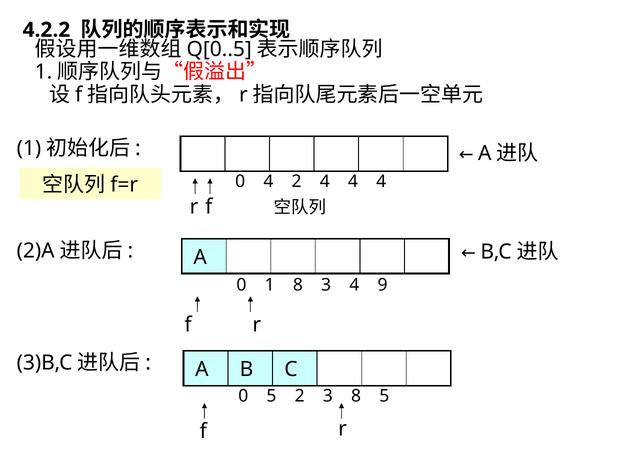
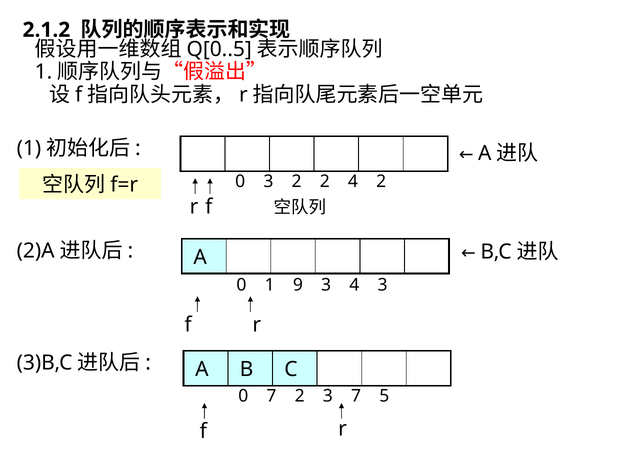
4.2.2: 4.2.2 -> 2.1.2
0 4: 4 -> 3
2 4: 4 -> 2
4 at (381, 181): 4 -> 2
1 8: 8 -> 9
4 9: 9 -> 3
0 5: 5 -> 7
3 8: 8 -> 7
